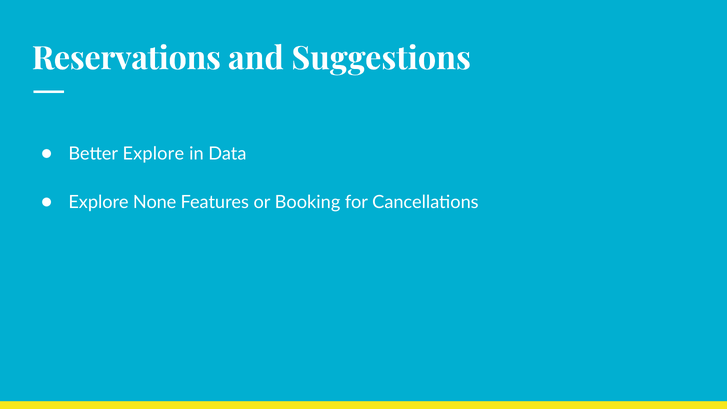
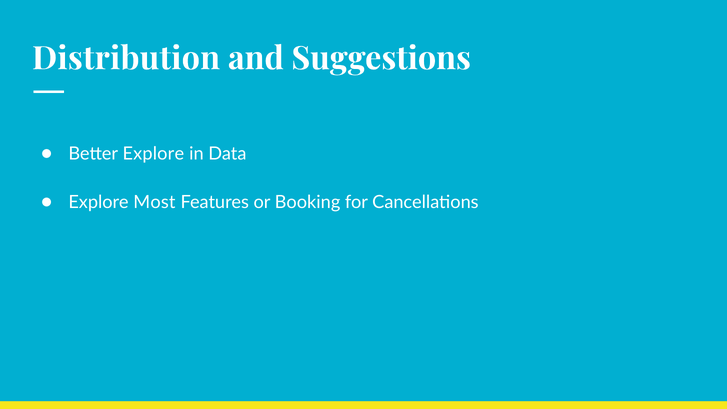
Reservations: Reservations -> Distribution
None: None -> Most
